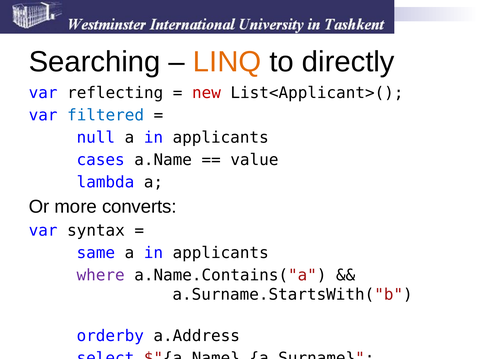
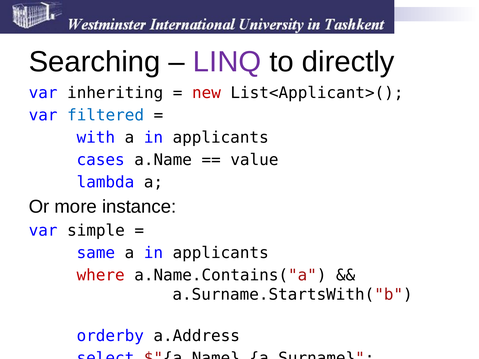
LINQ colour: orange -> purple
reflecting: reflecting -> inheriting
null: null -> with
converts: converts -> instance
syntax: syntax -> simple
where colour: purple -> red
